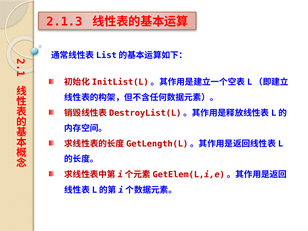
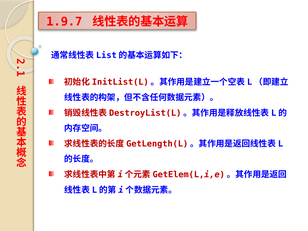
2.1.3: 2.1.3 -> 1.9.7
